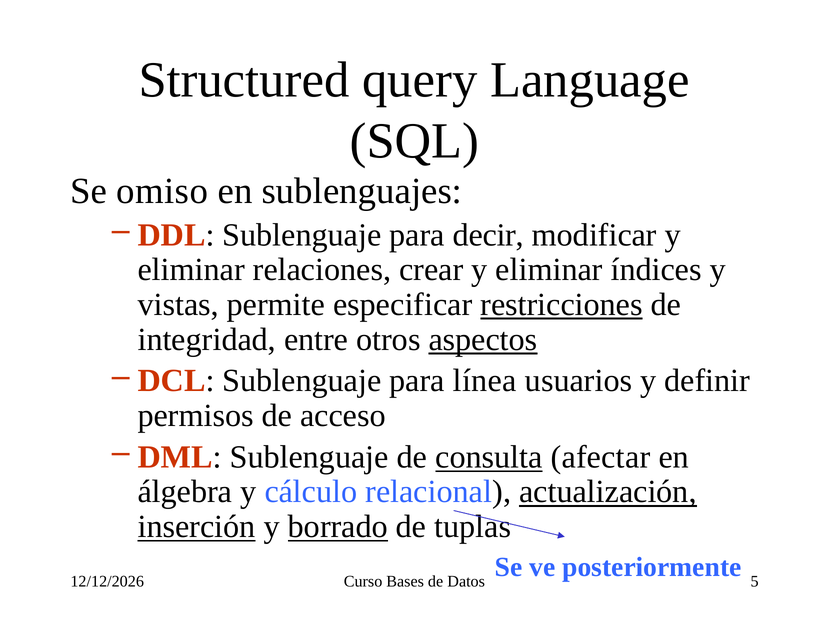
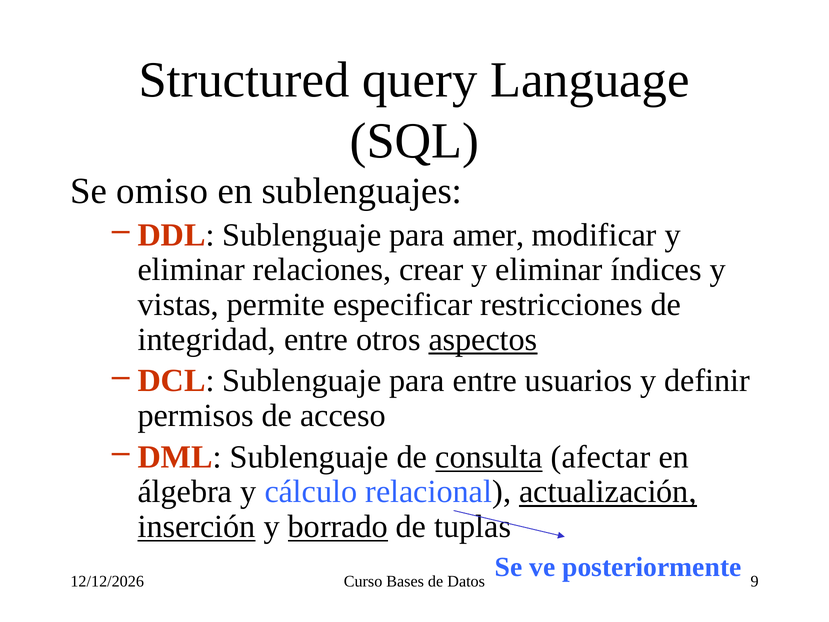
decir: decir -> amer
restricciones underline: present -> none
para línea: línea -> entre
5: 5 -> 9
